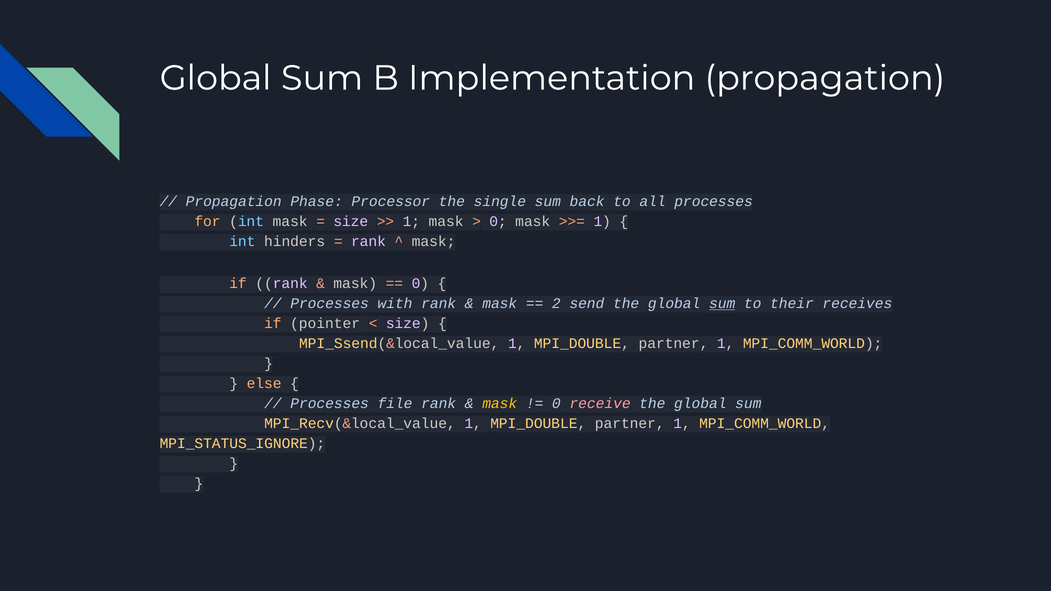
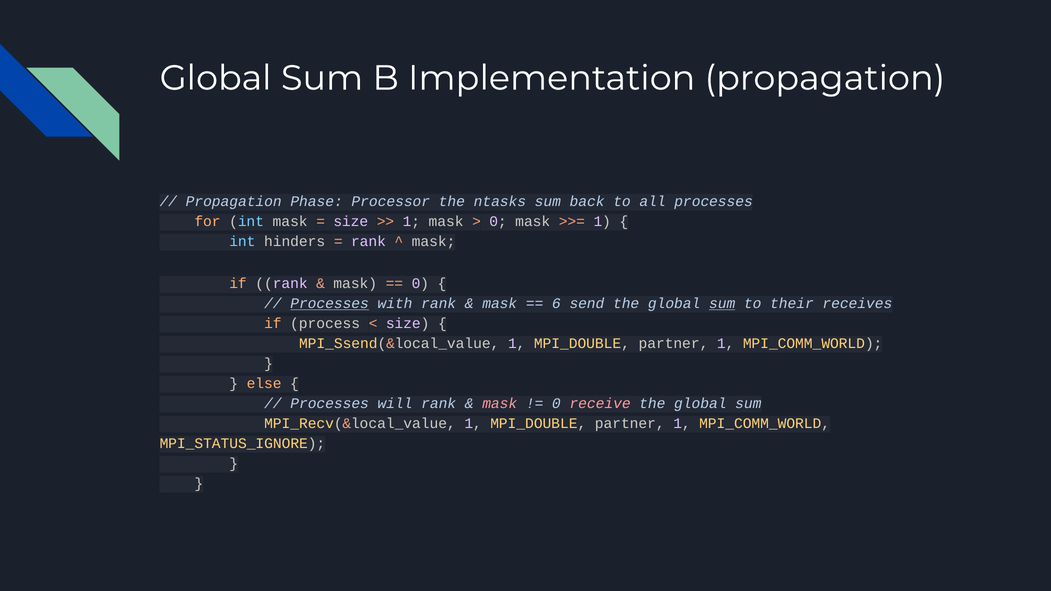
single: single -> ntasks
Processes at (330, 304) underline: none -> present
2: 2 -> 6
pointer: pointer -> process
file: file -> will
mask at (500, 404) colour: yellow -> pink
